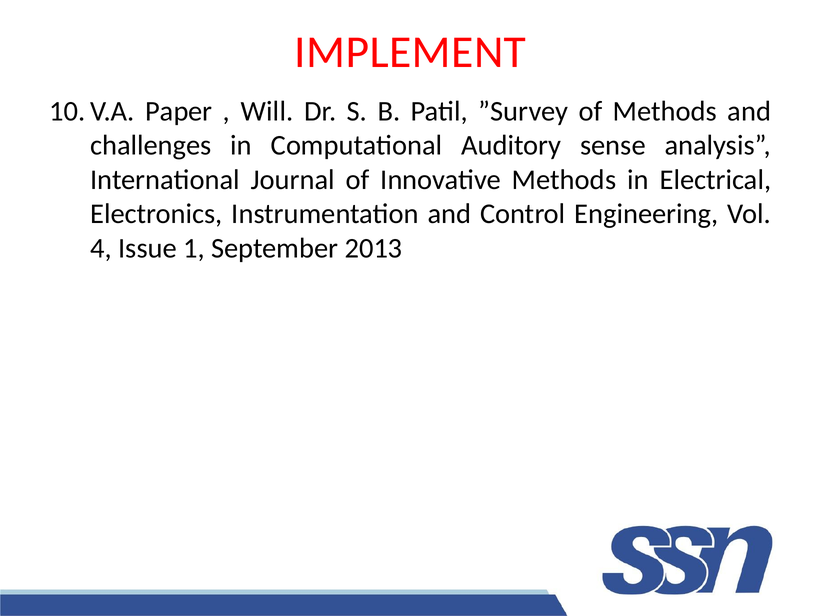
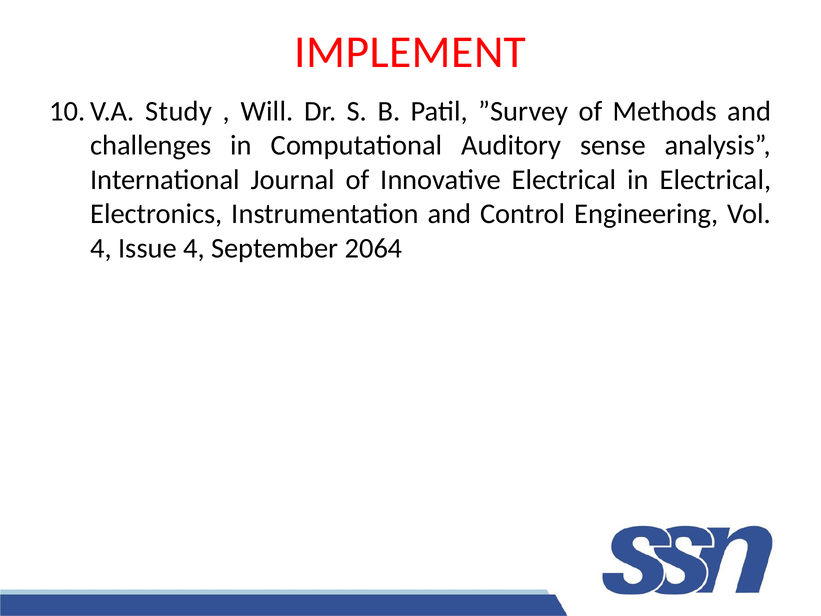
Paper: Paper -> Study
Innovative Methods: Methods -> Electrical
Issue 1: 1 -> 4
2013: 2013 -> 2064
